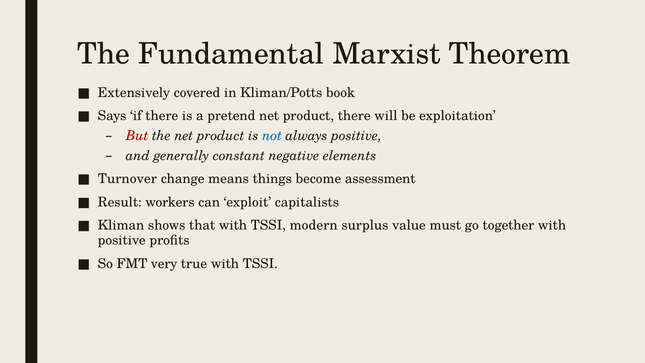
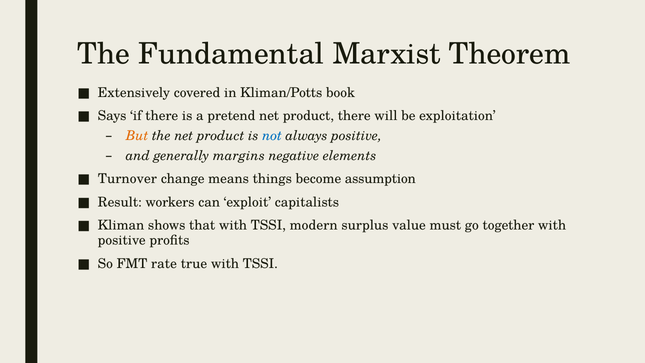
But colour: red -> orange
constant: constant -> margins
assessment: assessment -> assumption
very: very -> rate
